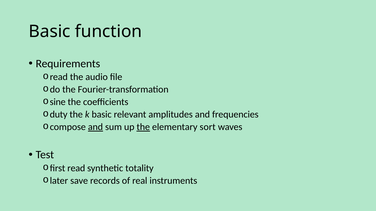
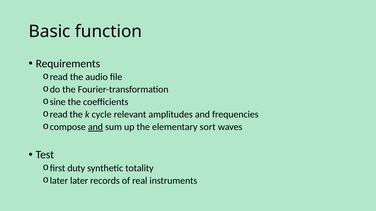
duty at (59, 115): duty -> read
k basic: basic -> cycle
the at (143, 127) underline: present -> none
first read: read -> duty
later save: save -> later
